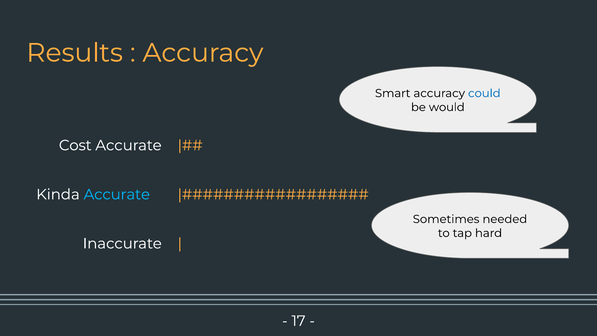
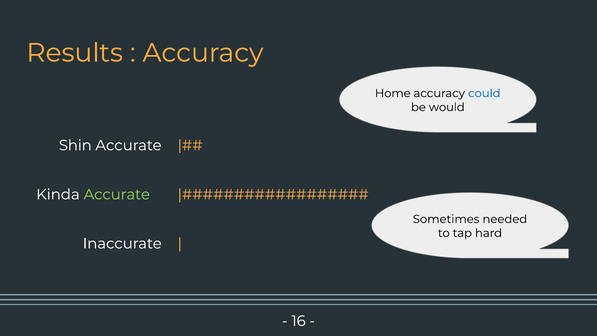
Smart: Smart -> Home
Cost: Cost -> Shin
Accurate at (117, 194) colour: light blue -> light green
17: 17 -> 16
